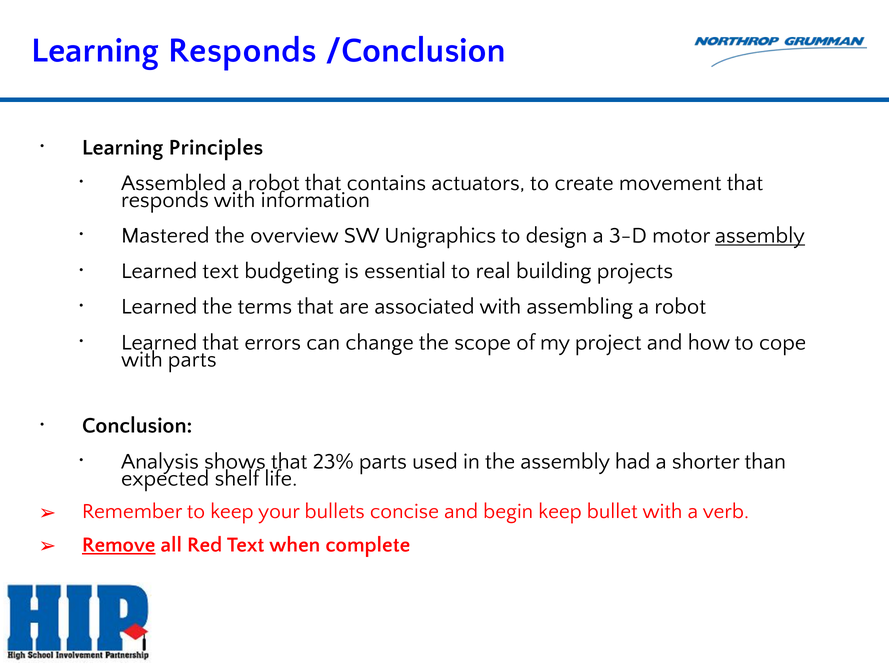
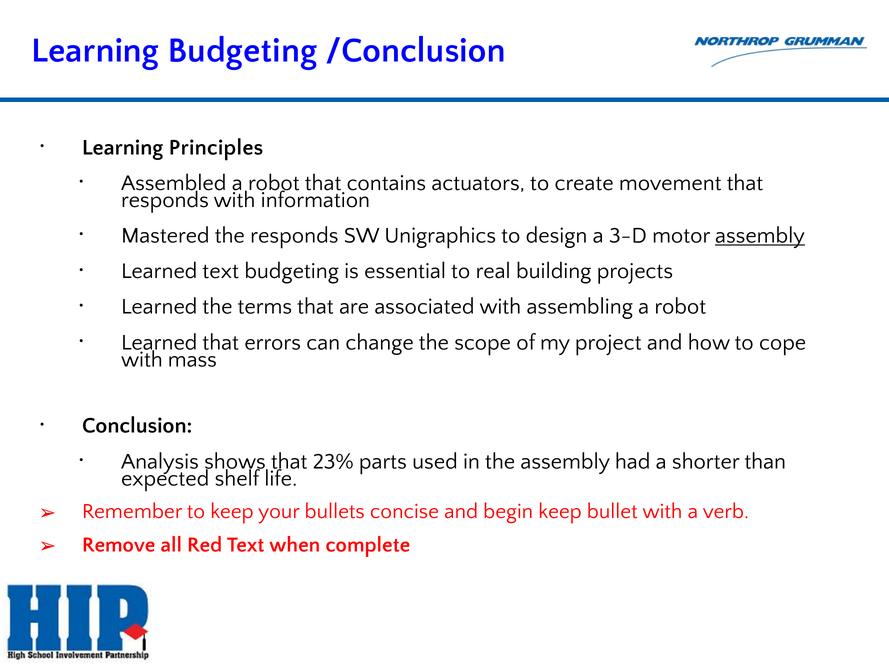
Learning Responds: Responds -> Budgeting
the overview: overview -> responds
with parts: parts -> mass
Remove underline: present -> none
